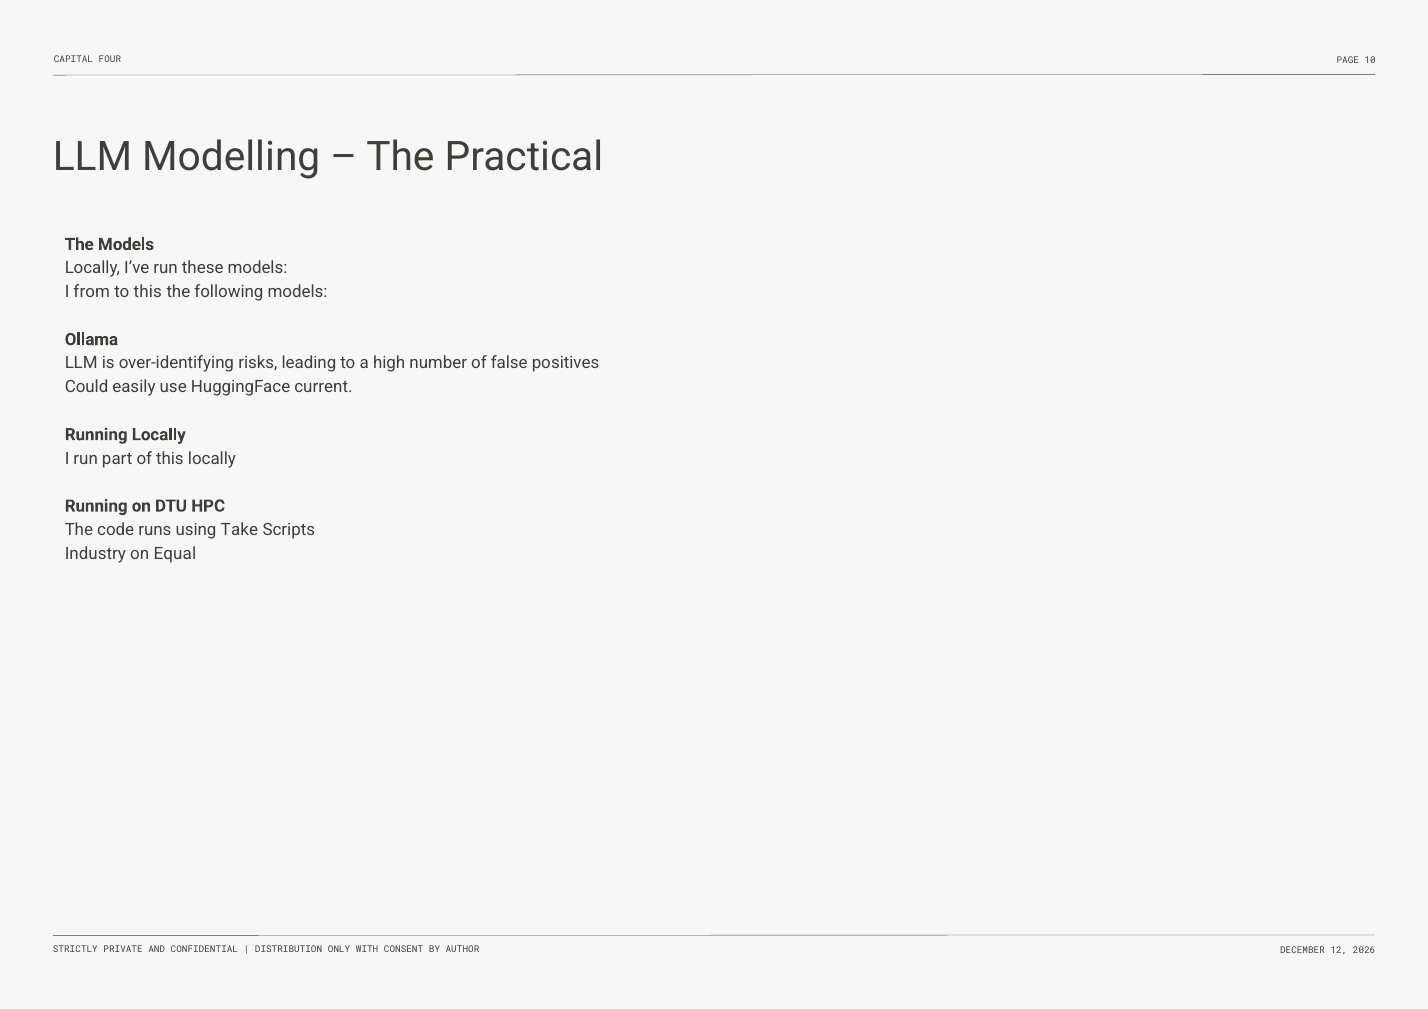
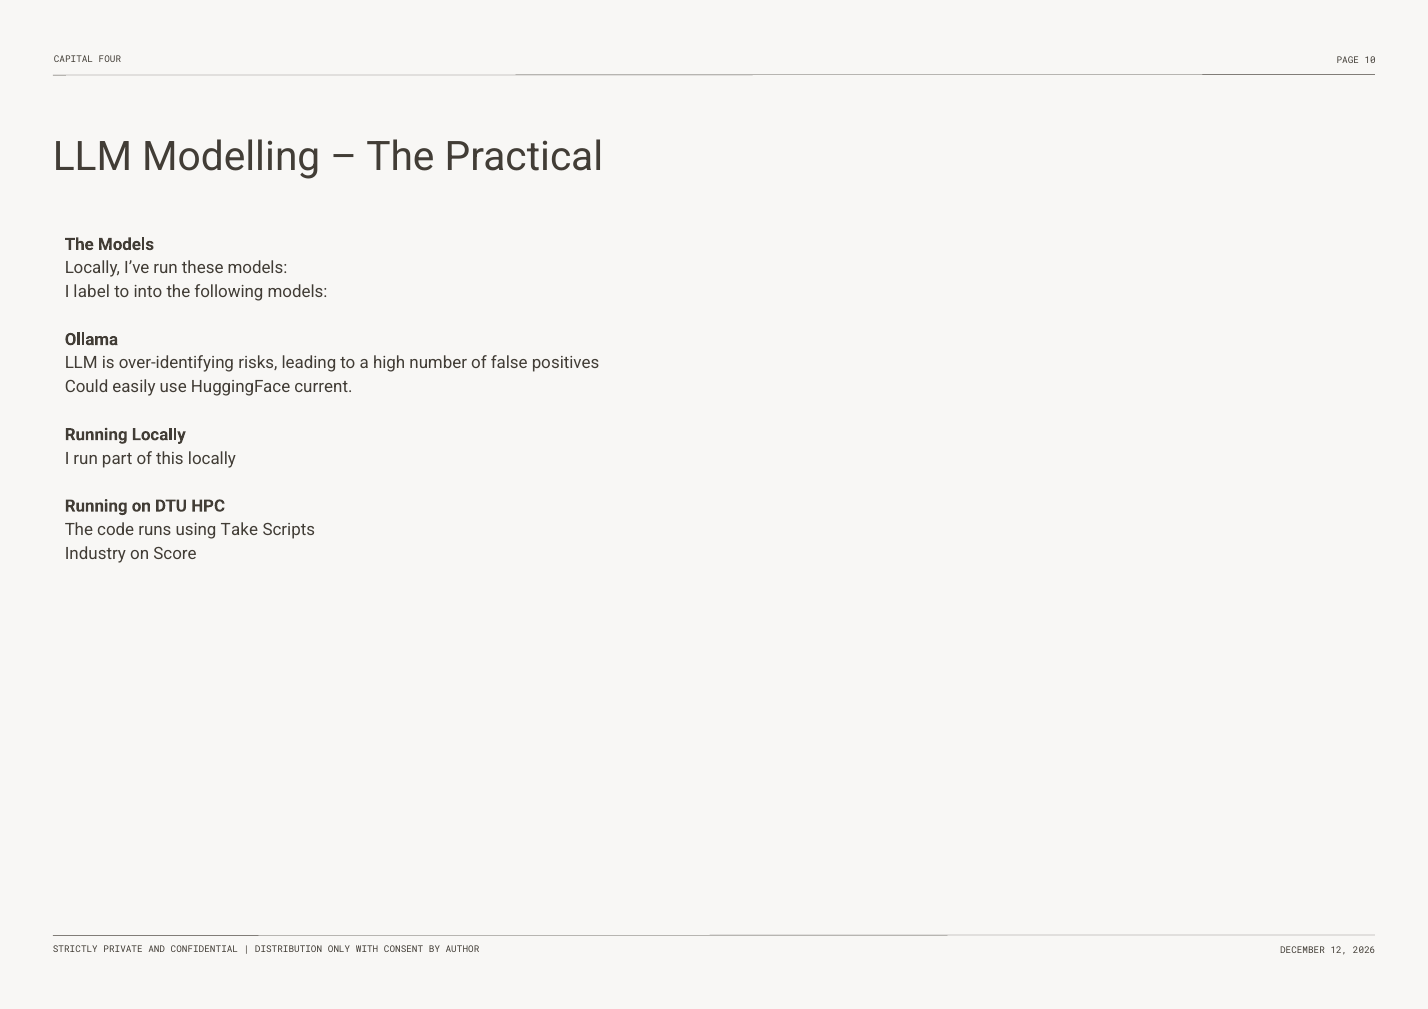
from: from -> label
to this: this -> into
Equal: Equal -> Score
